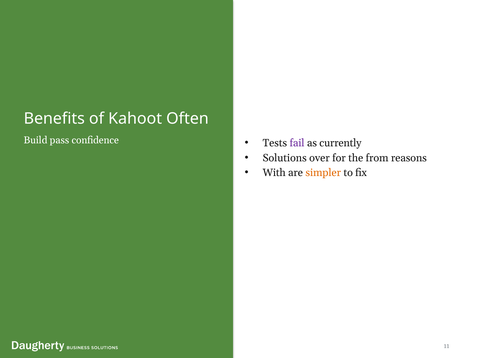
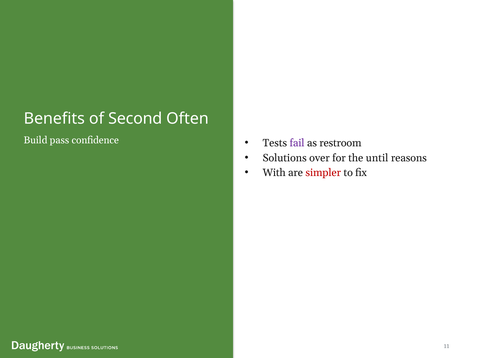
Kahoot: Kahoot -> Second
currently: currently -> restroom
from: from -> until
simpler colour: orange -> red
